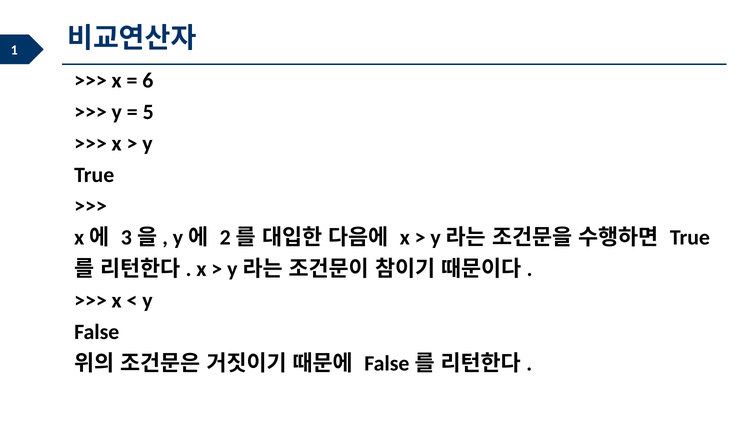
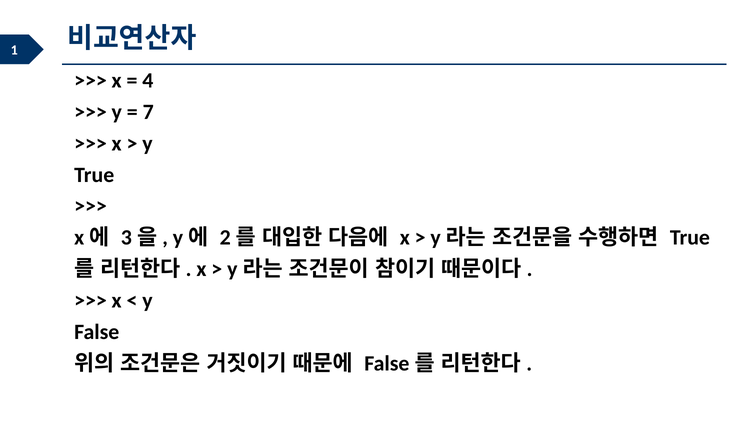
6: 6 -> 4
5: 5 -> 7
